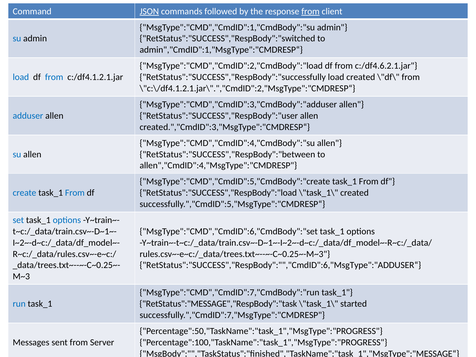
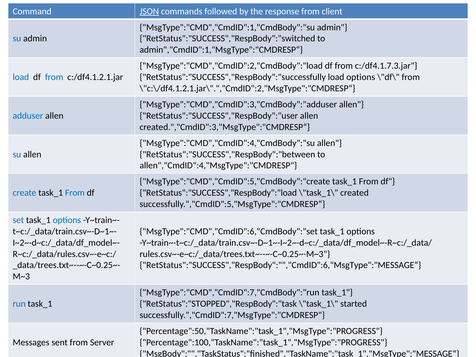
from at (310, 11) underline: present -> none
c:/df4.6.2.1.jar: c:/df4.6.2.1.jar -> c:/df4.1.7.3.jar
load created: created -> options
RetStatus":"SUCCESS","RespBody":"","CmdID":6,"MsgType":"ADDUSER“: RetStatus":"SUCCESS","RespBody":"","CmdID":6,"MsgType":"ADDUSER“ -> RetStatus":"SUCCESS","RespBody":"","CmdID":6,"MsgType":"MESSAGE“
RetStatus":"MESSAGE","RespBody":"task: RetStatus":"MESSAGE","RespBody":"task -> RetStatus":"STOPPED","RespBody":"task
